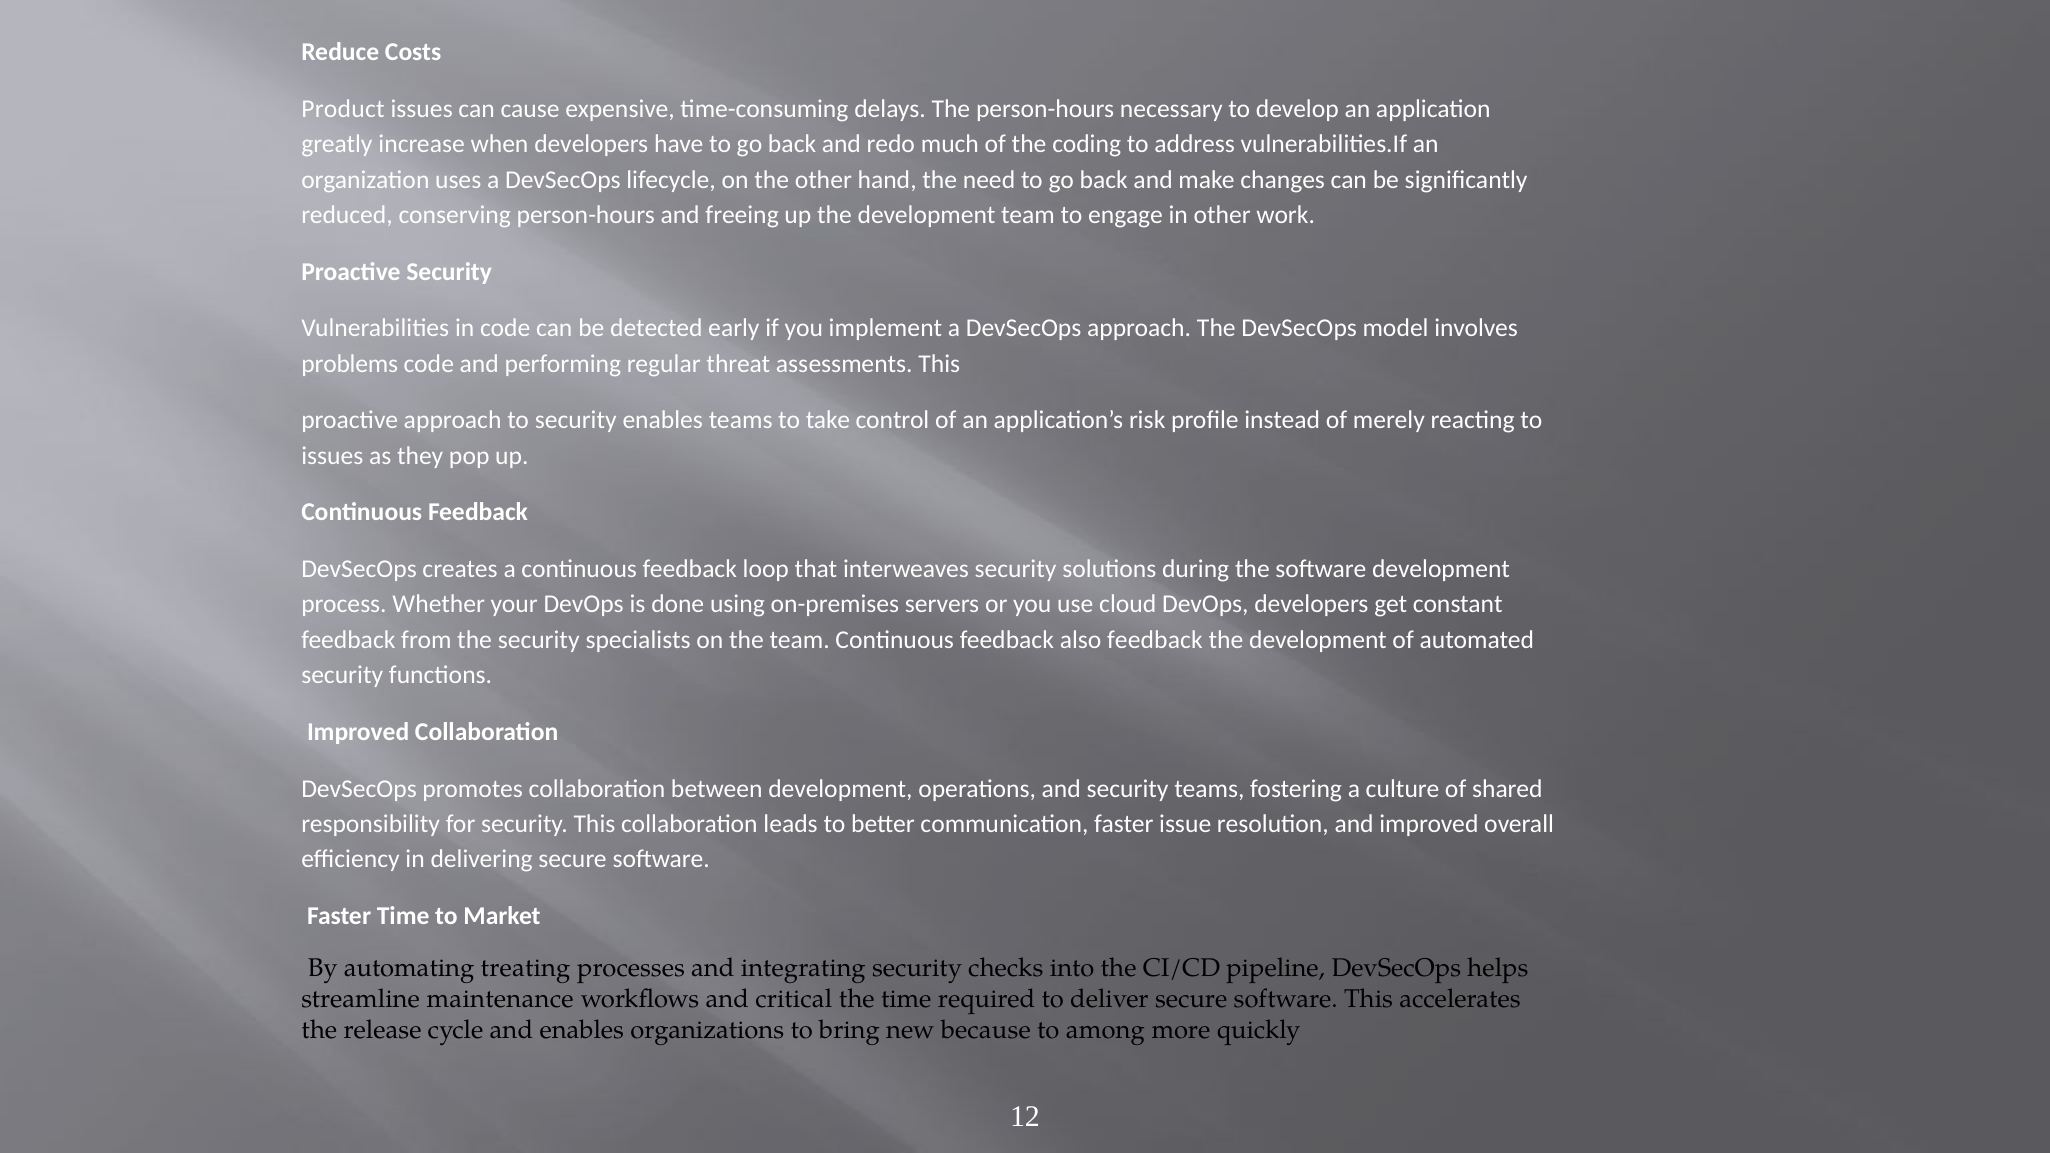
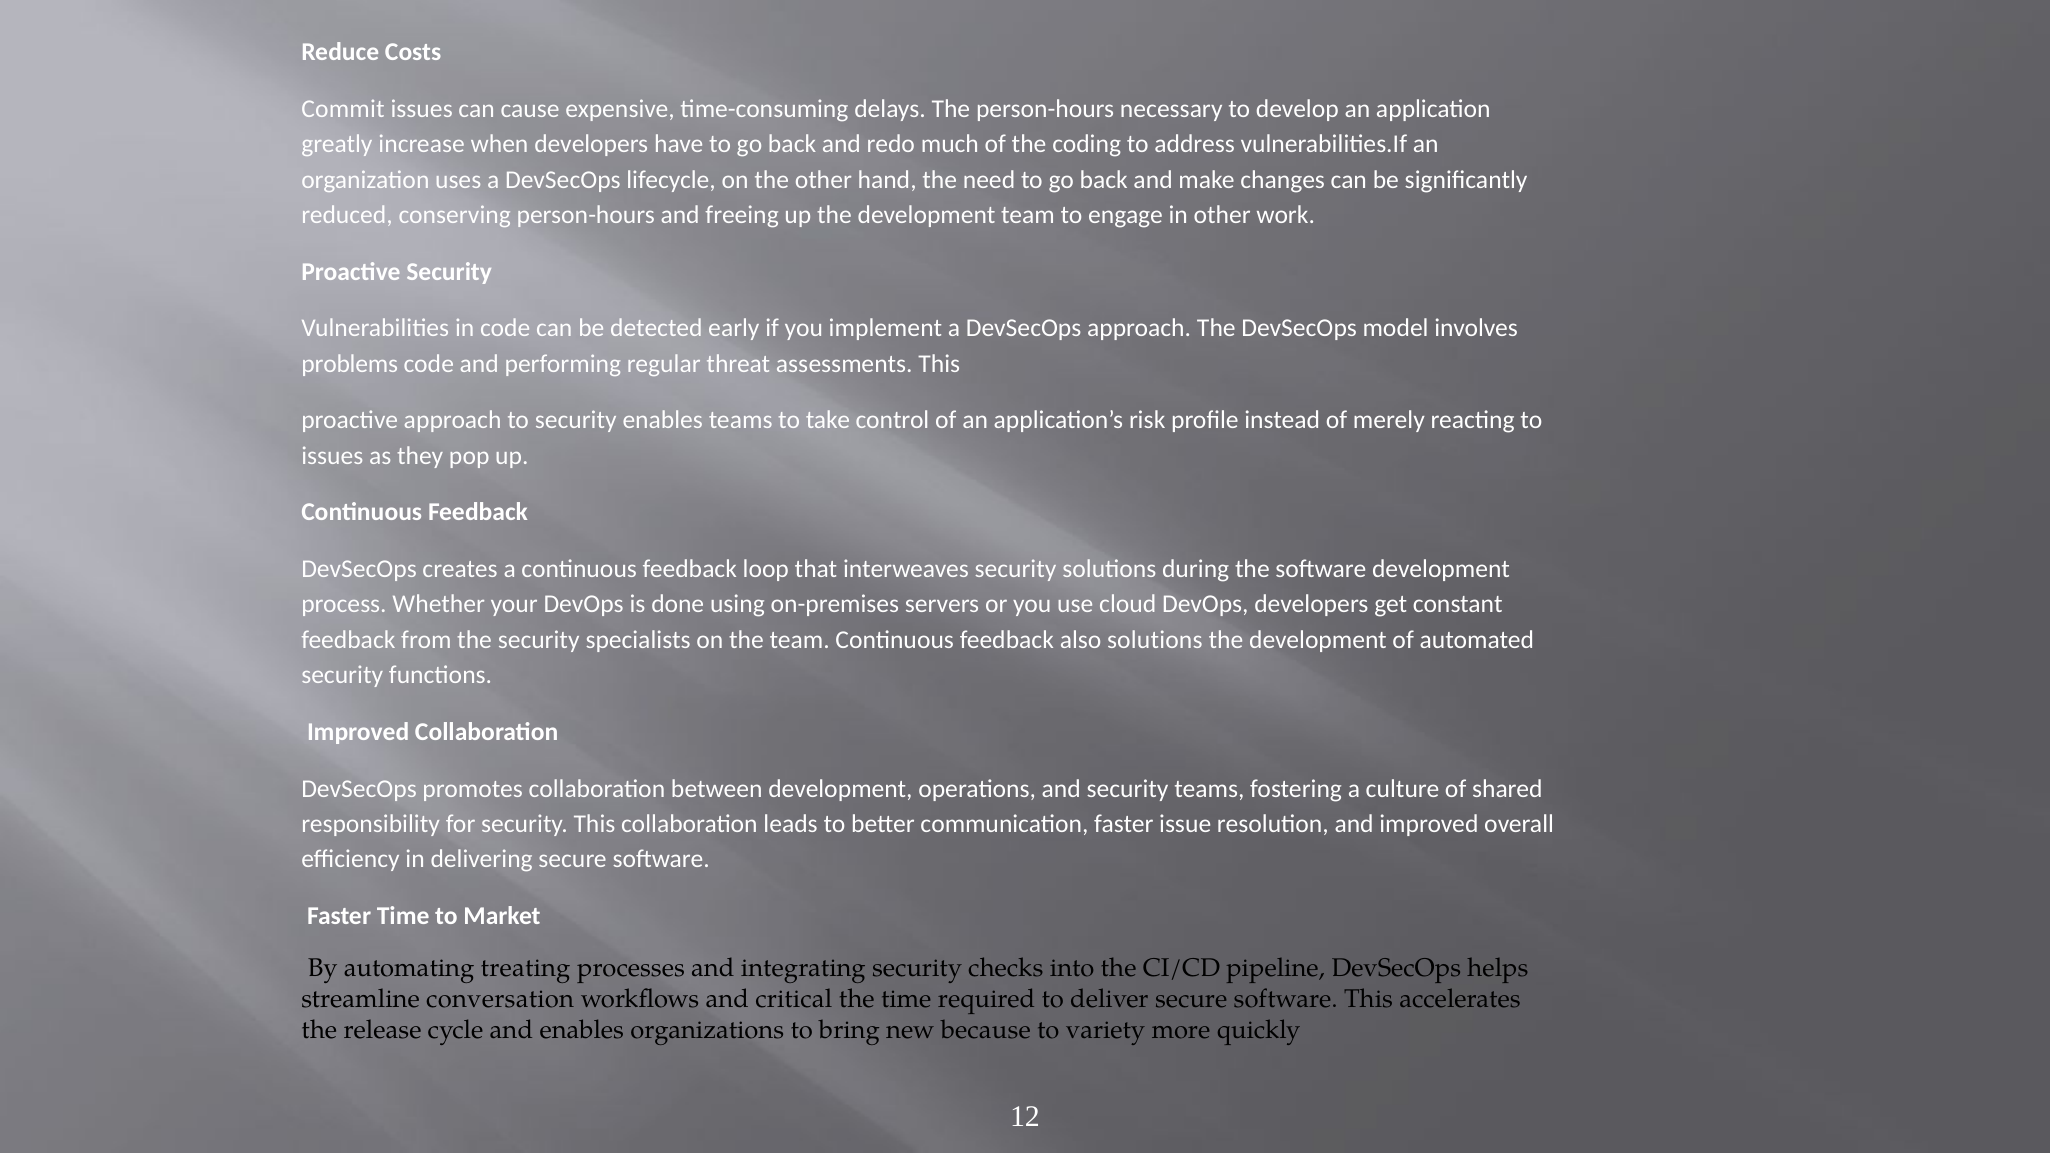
Product: Product -> Commit
also feedback: feedback -> solutions
maintenance: maintenance -> conversation
among: among -> variety
